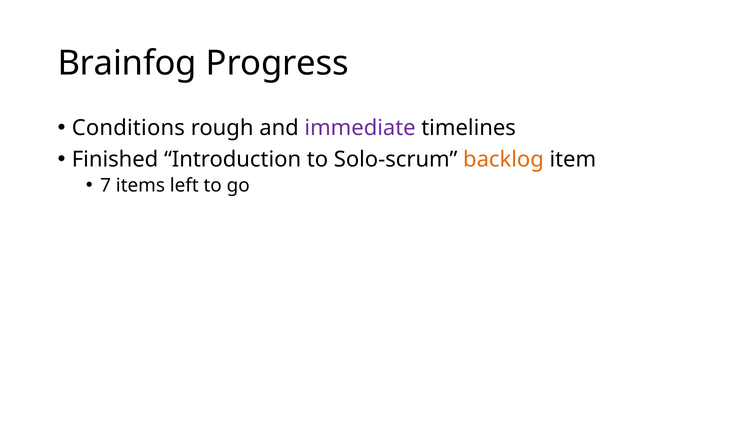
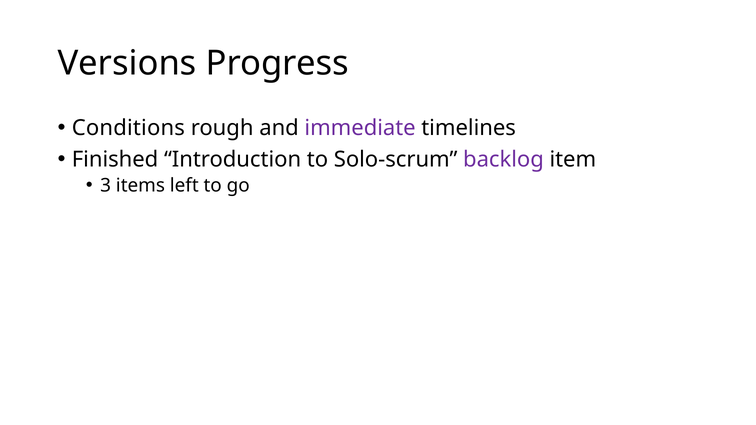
Brainfog: Brainfog -> Versions
backlog colour: orange -> purple
7: 7 -> 3
